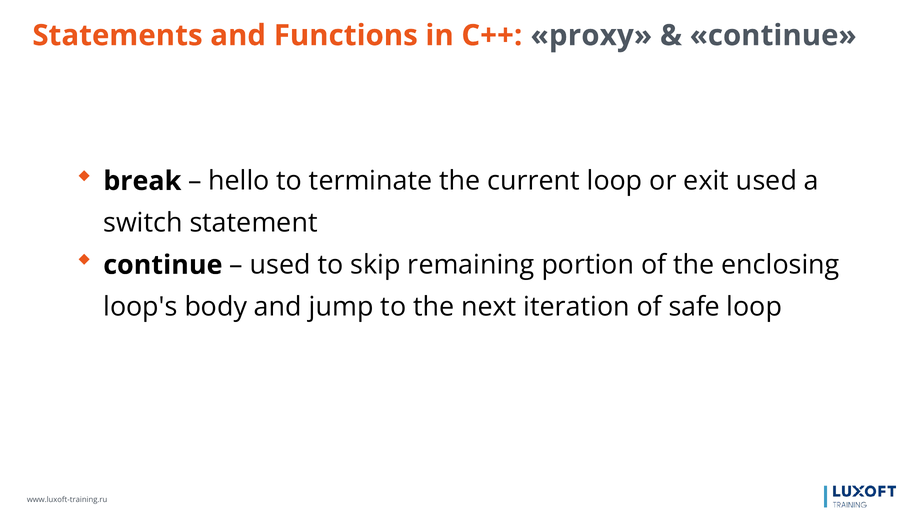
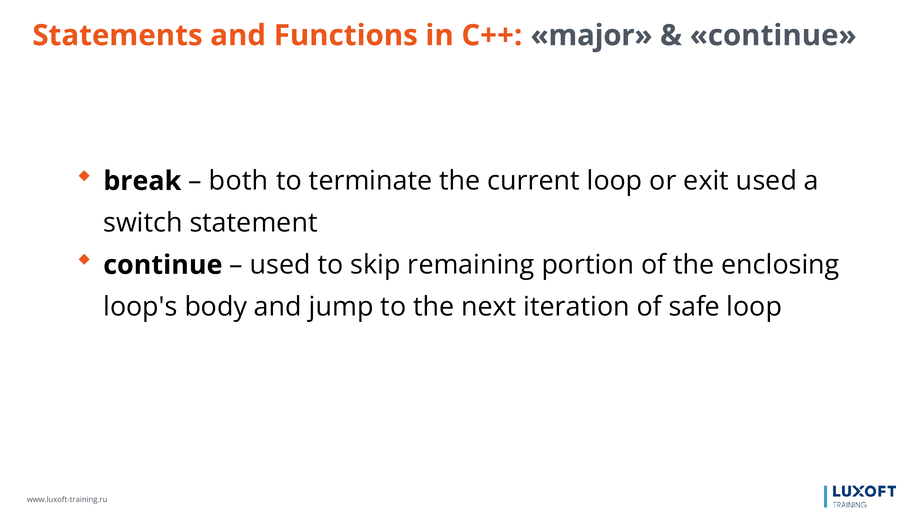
proxy: proxy -> major
hello: hello -> both
